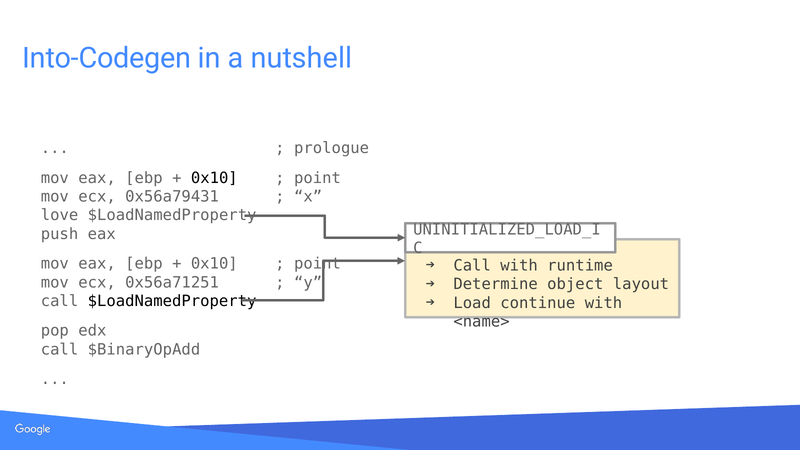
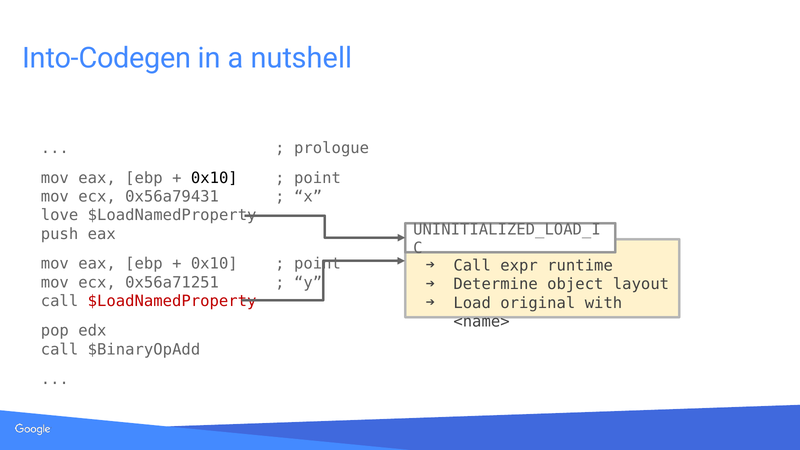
Call with: with -> expr
$LoadNamedProperty at (172, 301) colour: black -> red
continue: continue -> original
